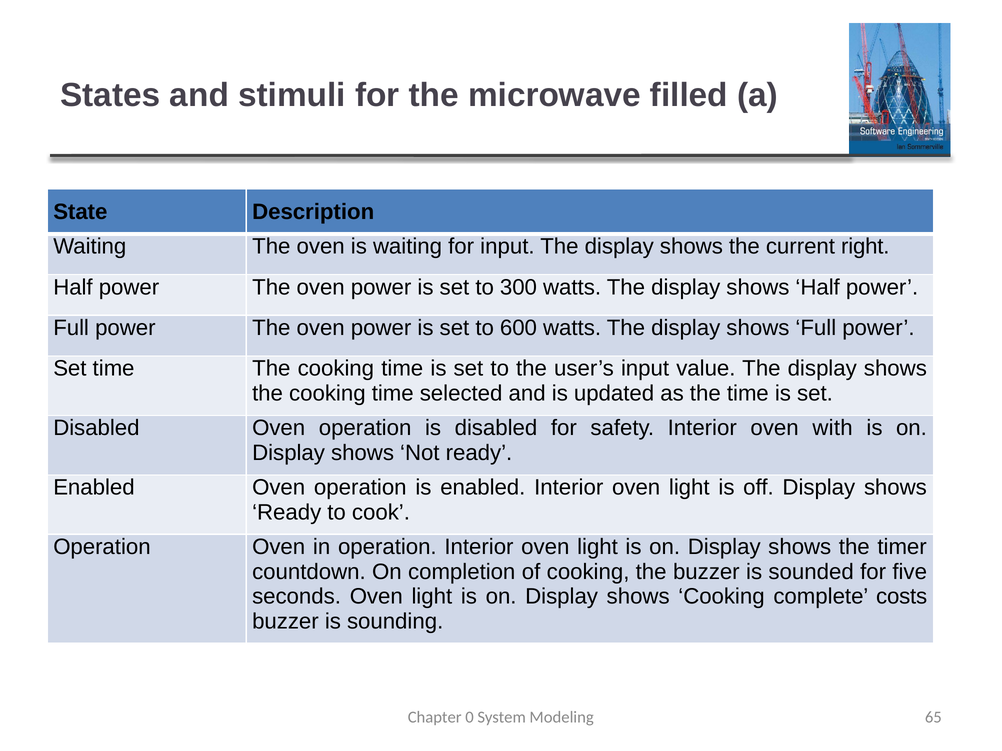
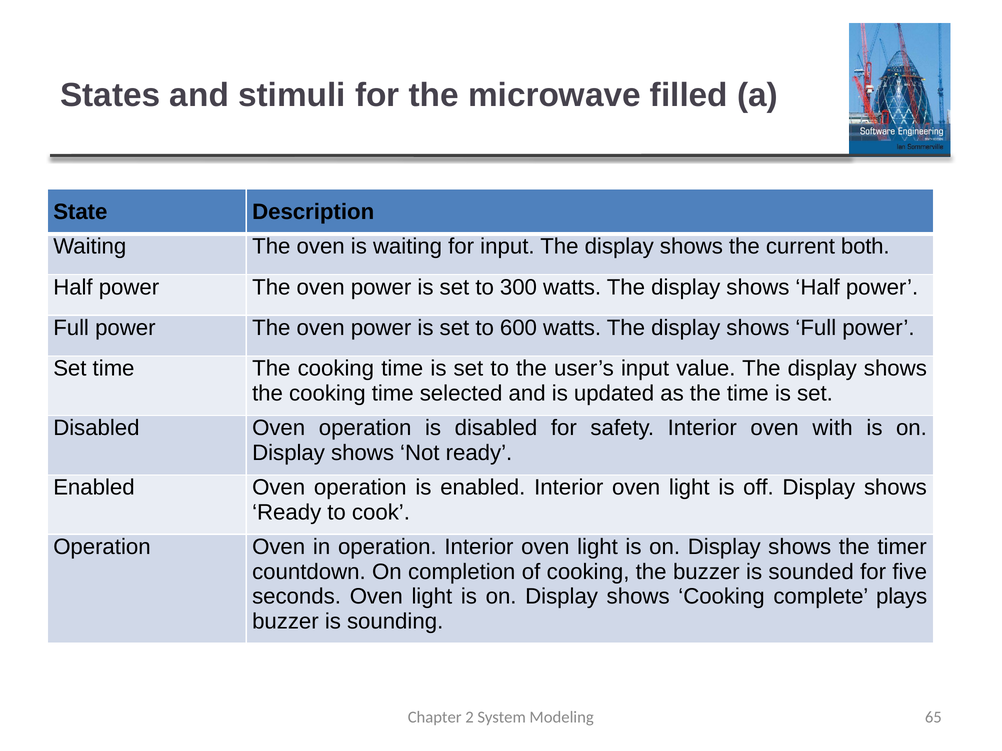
right: right -> both
costs: costs -> plays
0: 0 -> 2
